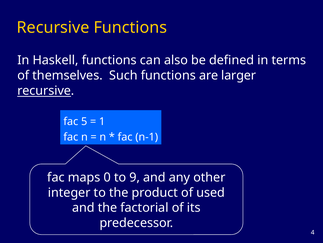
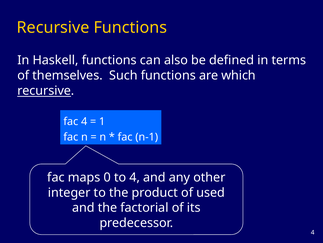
larger: larger -> which
fac 5: 5 -> 4
to 9: 9 -> 4
